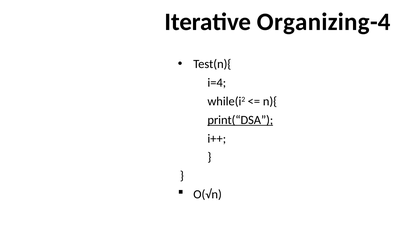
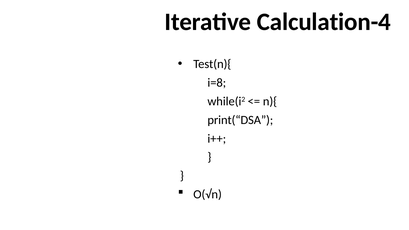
Organizing-4: Organizing-4 -> Calculation-4
i=4: i=4 -> i=8
print(“DSA underline: present -> none
